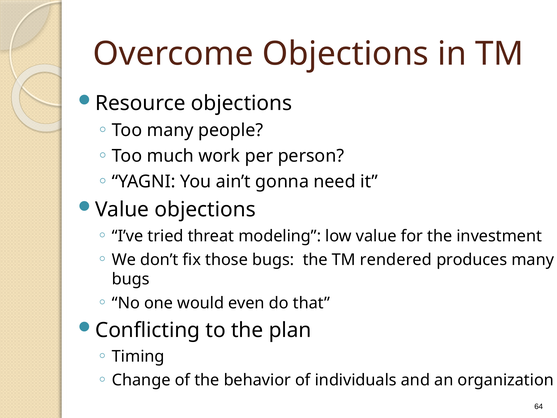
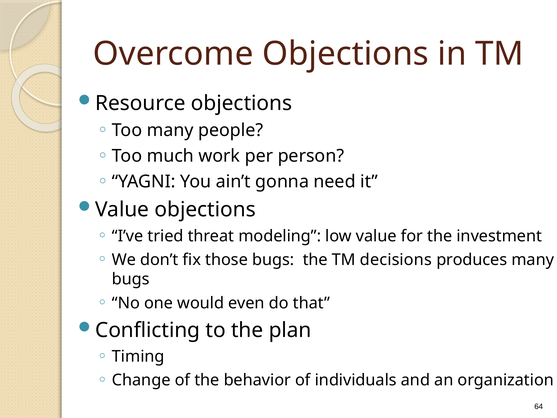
rendered: rendered -> decisions
